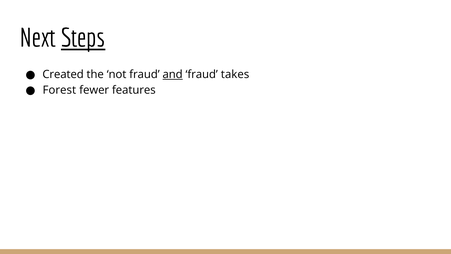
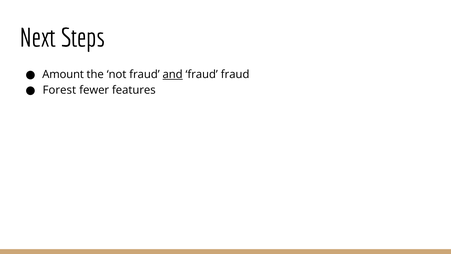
Steps underline: present -> none
Created: Created -> Amount
fraud takes: takes -> fraud
